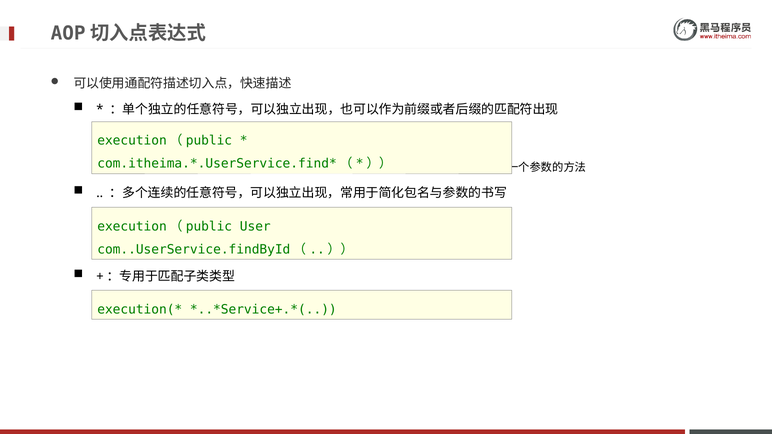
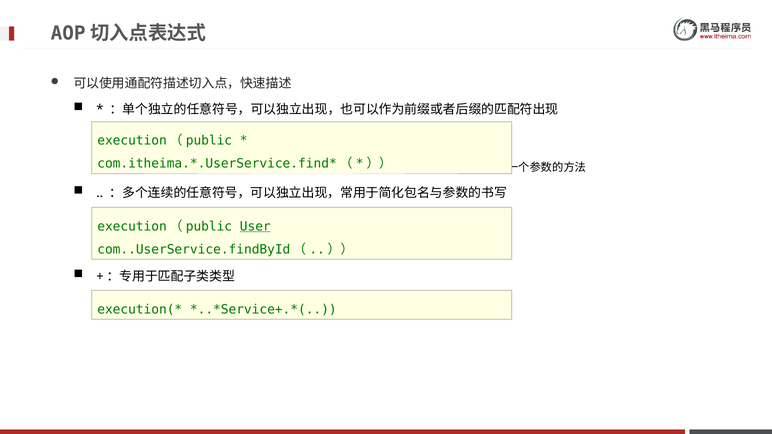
User underline: none -> present
